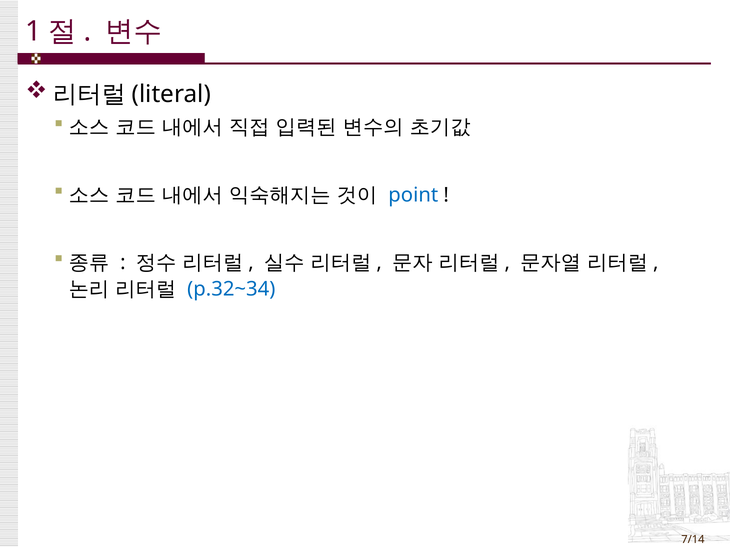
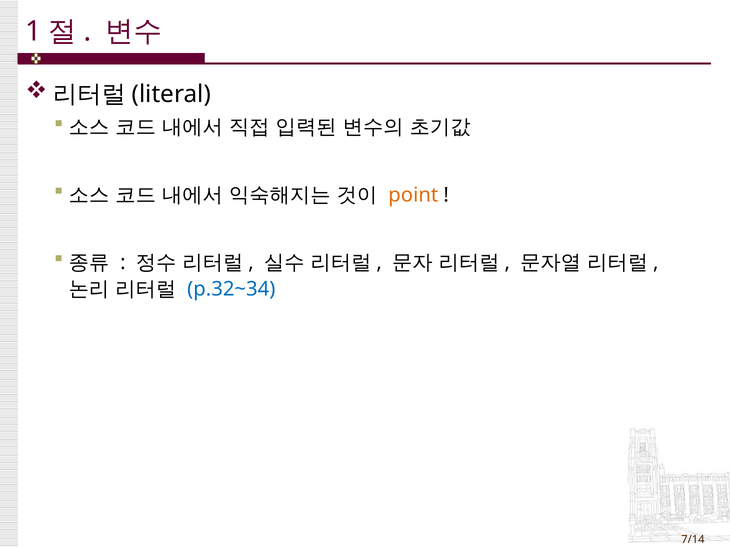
point colour: blue -> orange
